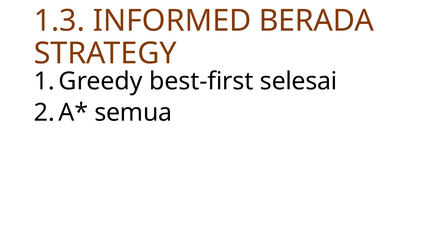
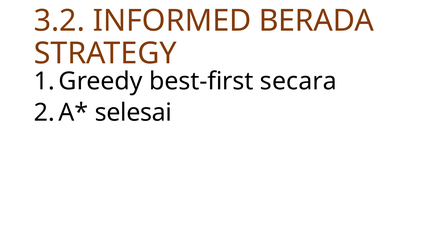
1.3: 1.3 -> 3.2
selesai: selesai -> secara
semua: semua -> selesai
